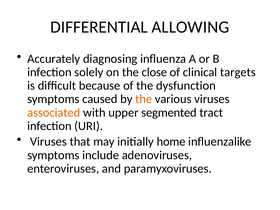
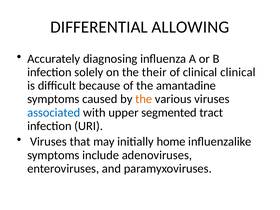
close: close -> their
clinical targets: targets -> clinical
dysfunction: dysfunction -> amantadine
associated colour: orange -> blue
